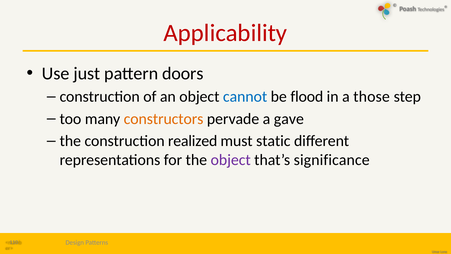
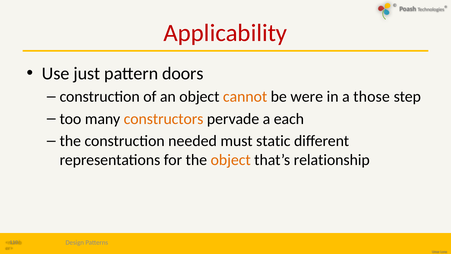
cannot colour: blue -> orange
flood: flood -> were
gave: gave -> each
realized: realized -> needed
object at (231, 160) colour: purple -> orange
significance: significance -> relationship
